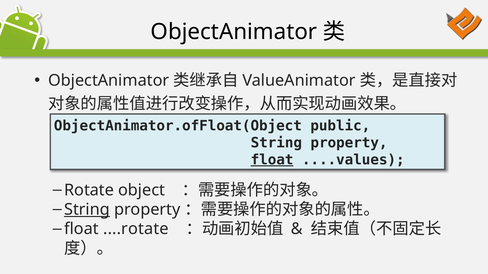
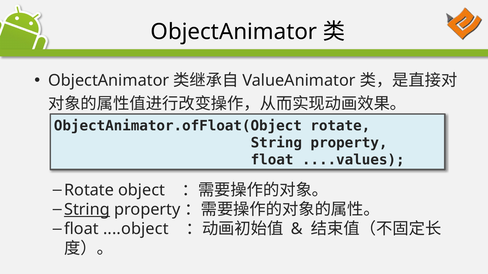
ObjectAnimator.ofFloat(Object public: public -> rotate
float at (272, 160) underline: present -> none
....rotate: ....rotate -> ....object
